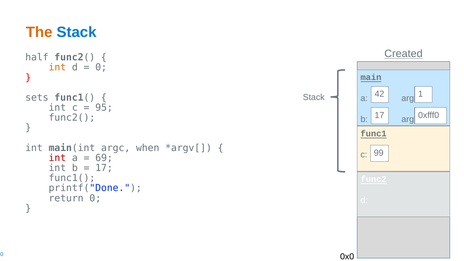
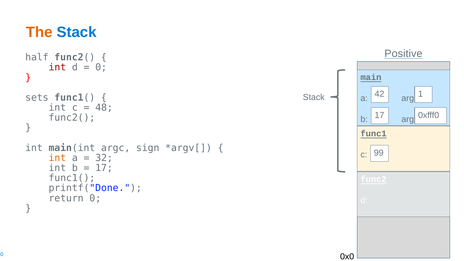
Created: Created -> Positive
int at (57, 67) colour: orange -> red
95: 95 -> 48
when: when -> sign
int at (57, 158) colour: red -> orange
69: 69 -> 32
